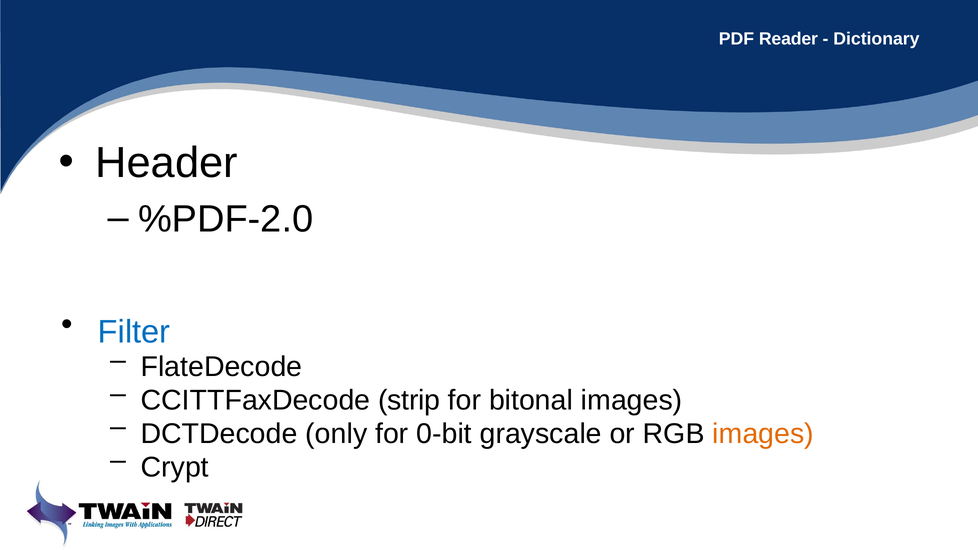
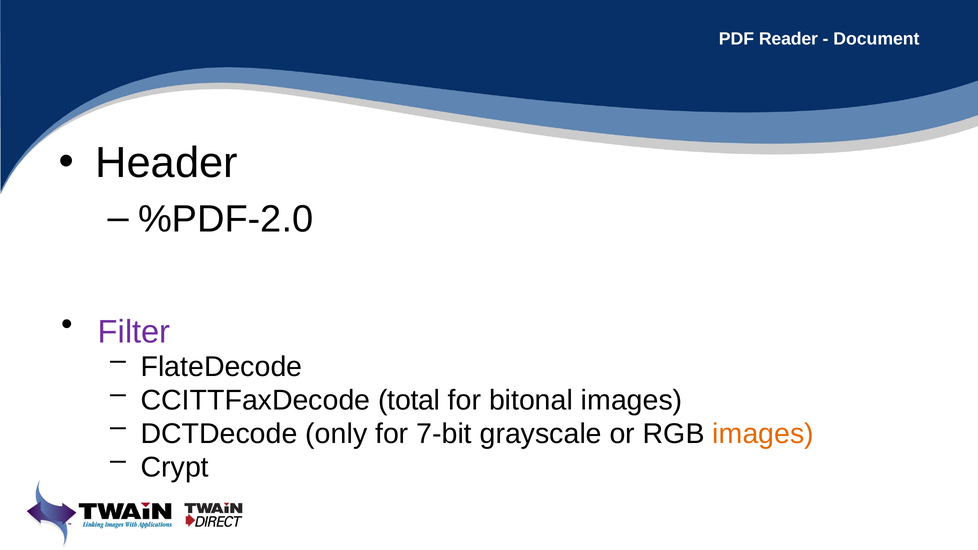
Dictionary: Dictionary -> Document
Filter colour: blue -> purple
strip: strip -> total
0-bit: 0-bit -> 7-bit
